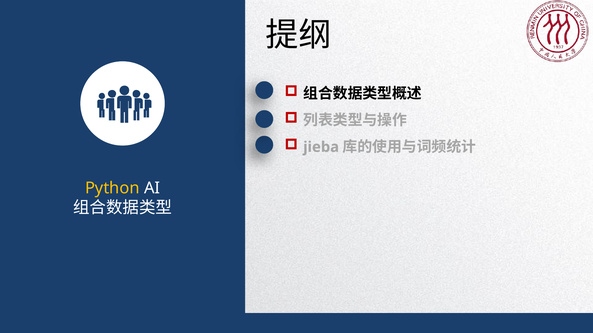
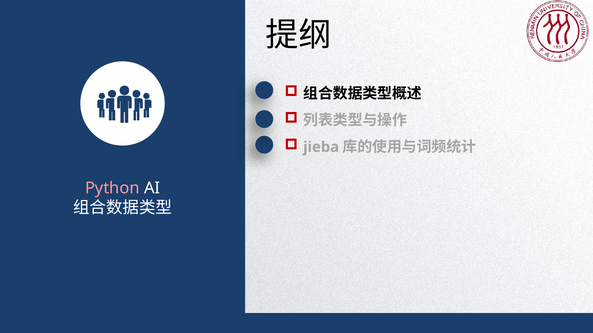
Python colour: yellow -> pink
